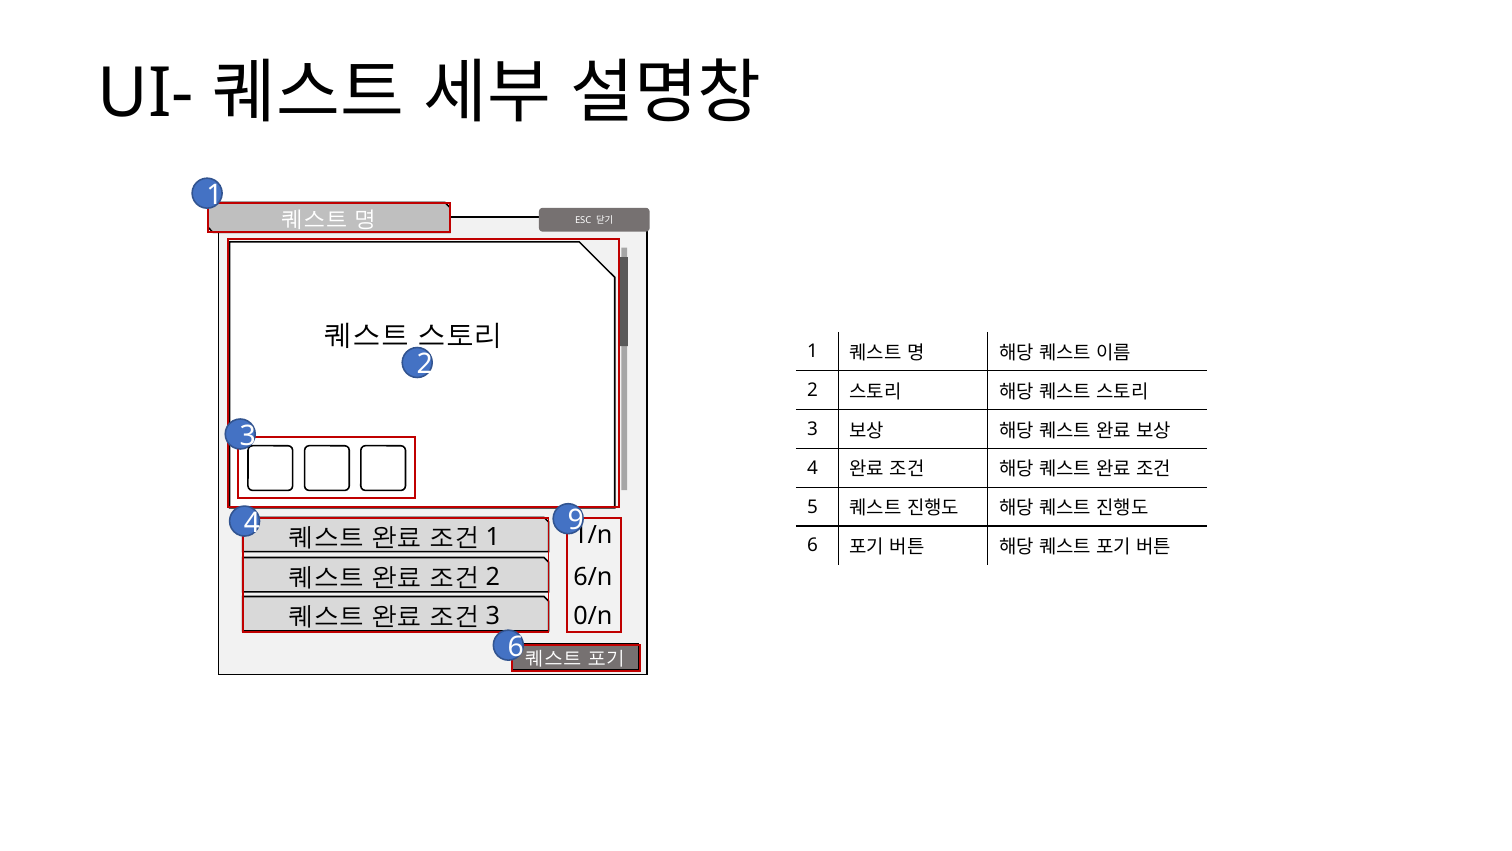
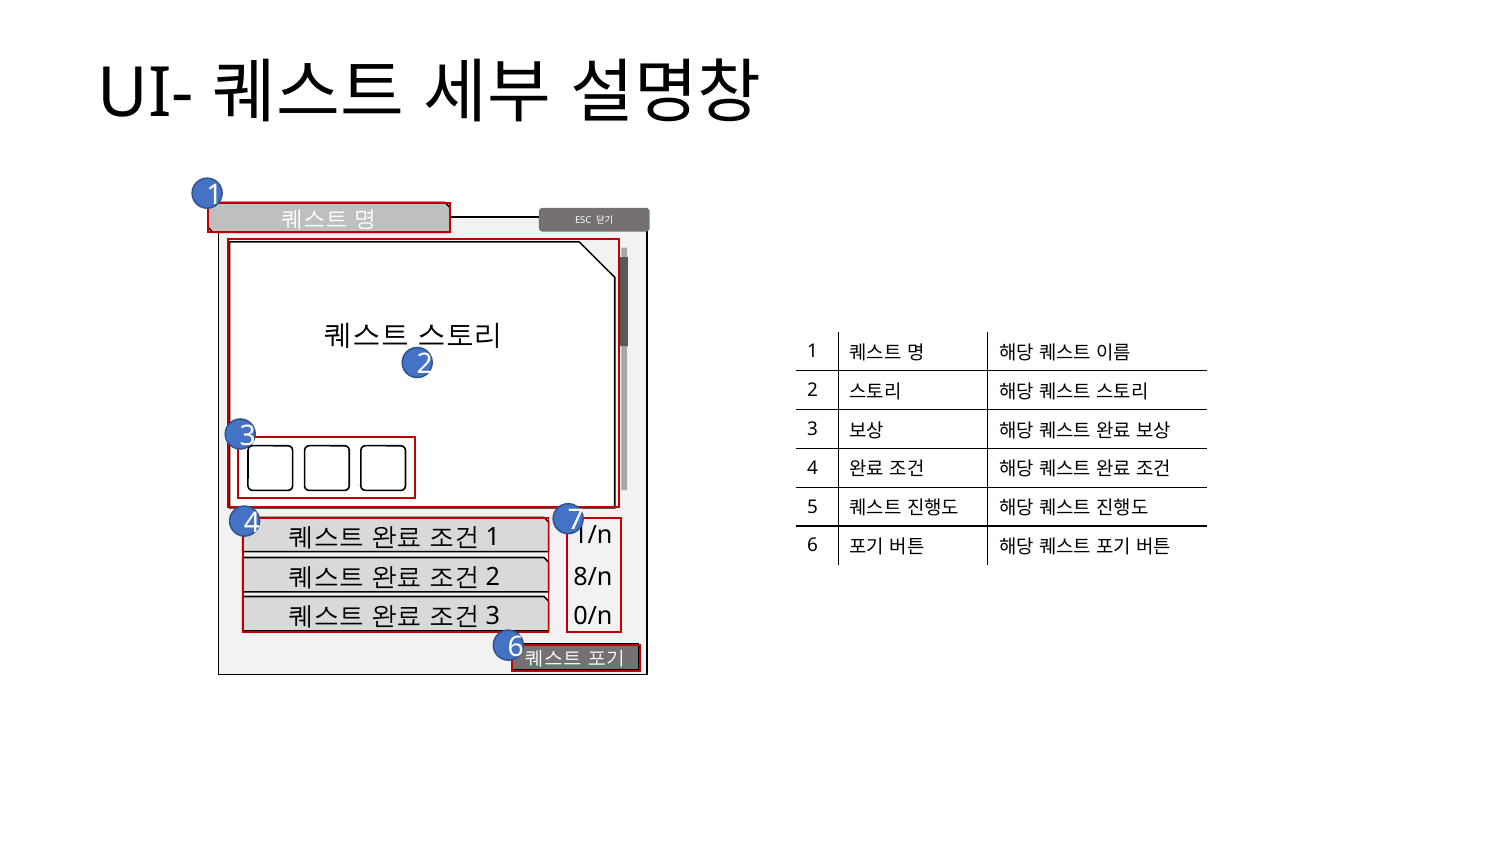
9: 9 -> 7
6/n: 6/n -> 8/n
